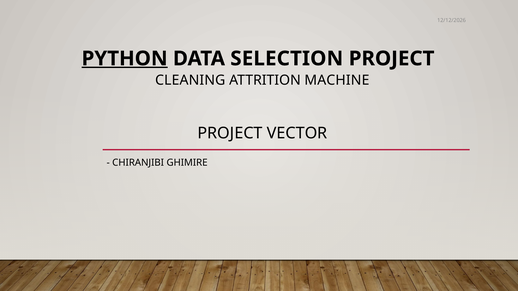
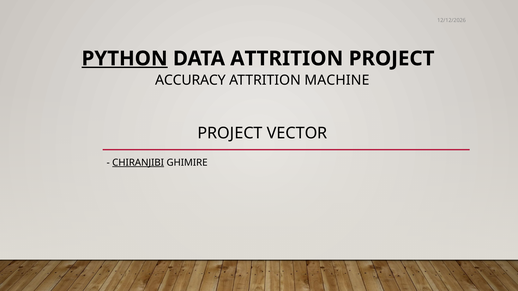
DATA SELECTION: SELECTION -> ATTRITION
CLEANING: CLEANING -> ACCURACY
CHIRANJIBI underline: none -> present
